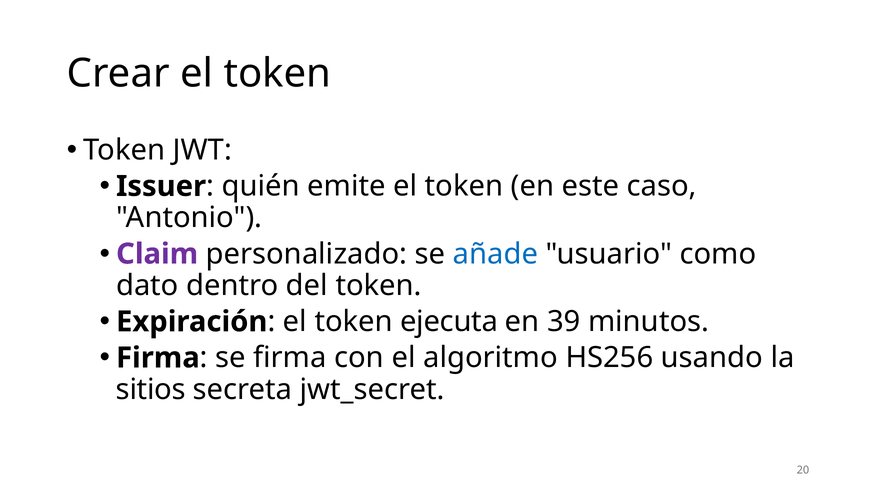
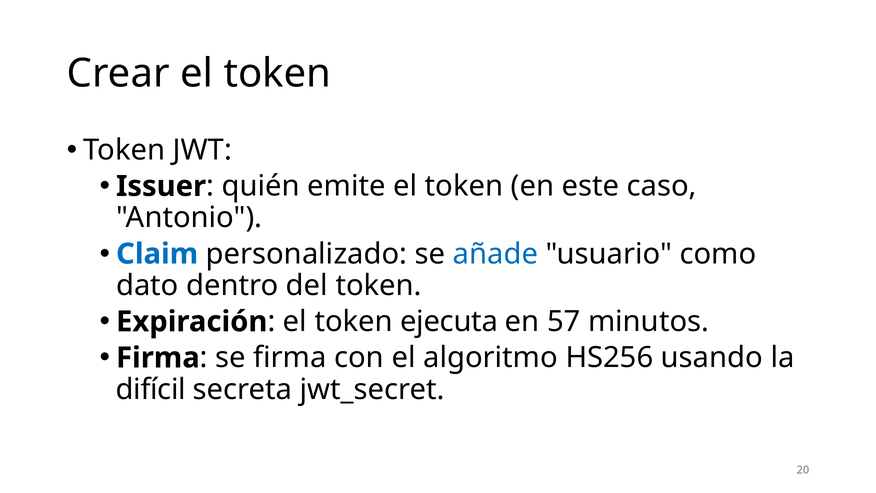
Claim colour: purple -> blue
39: 39 -> 57
sitios: sitios -> difícil
